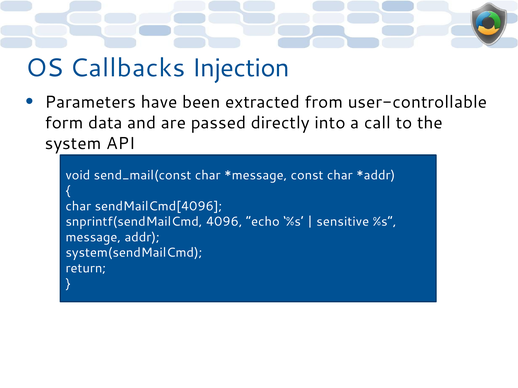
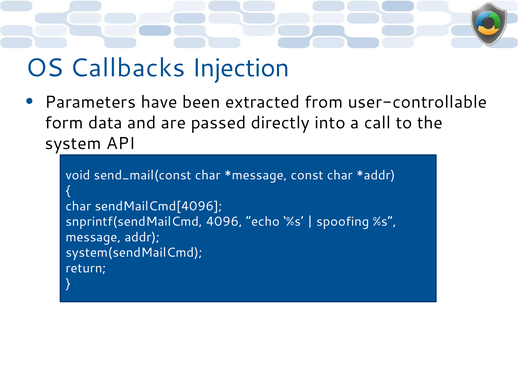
sensitive: sensitive -> spoofing
